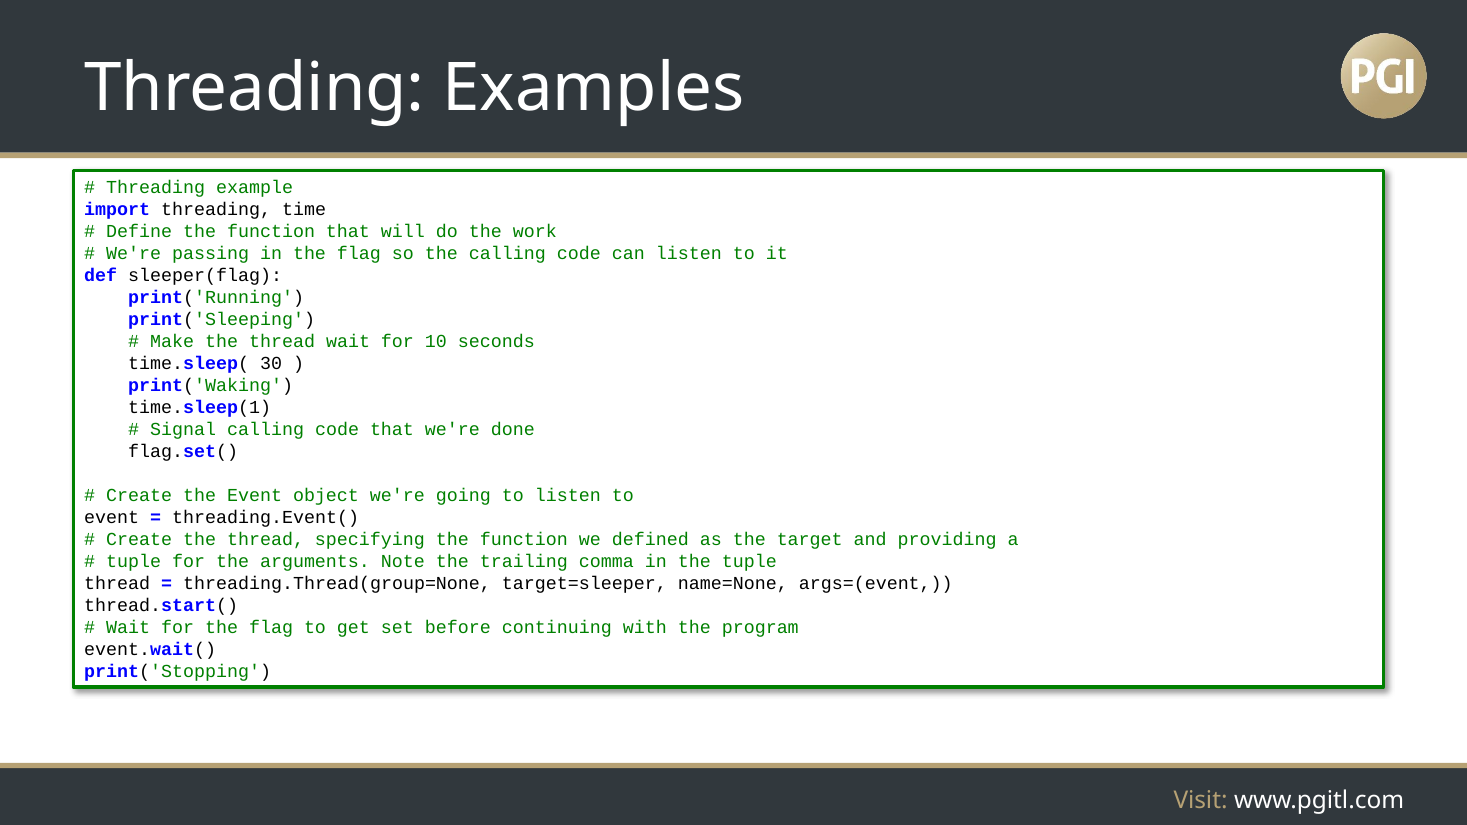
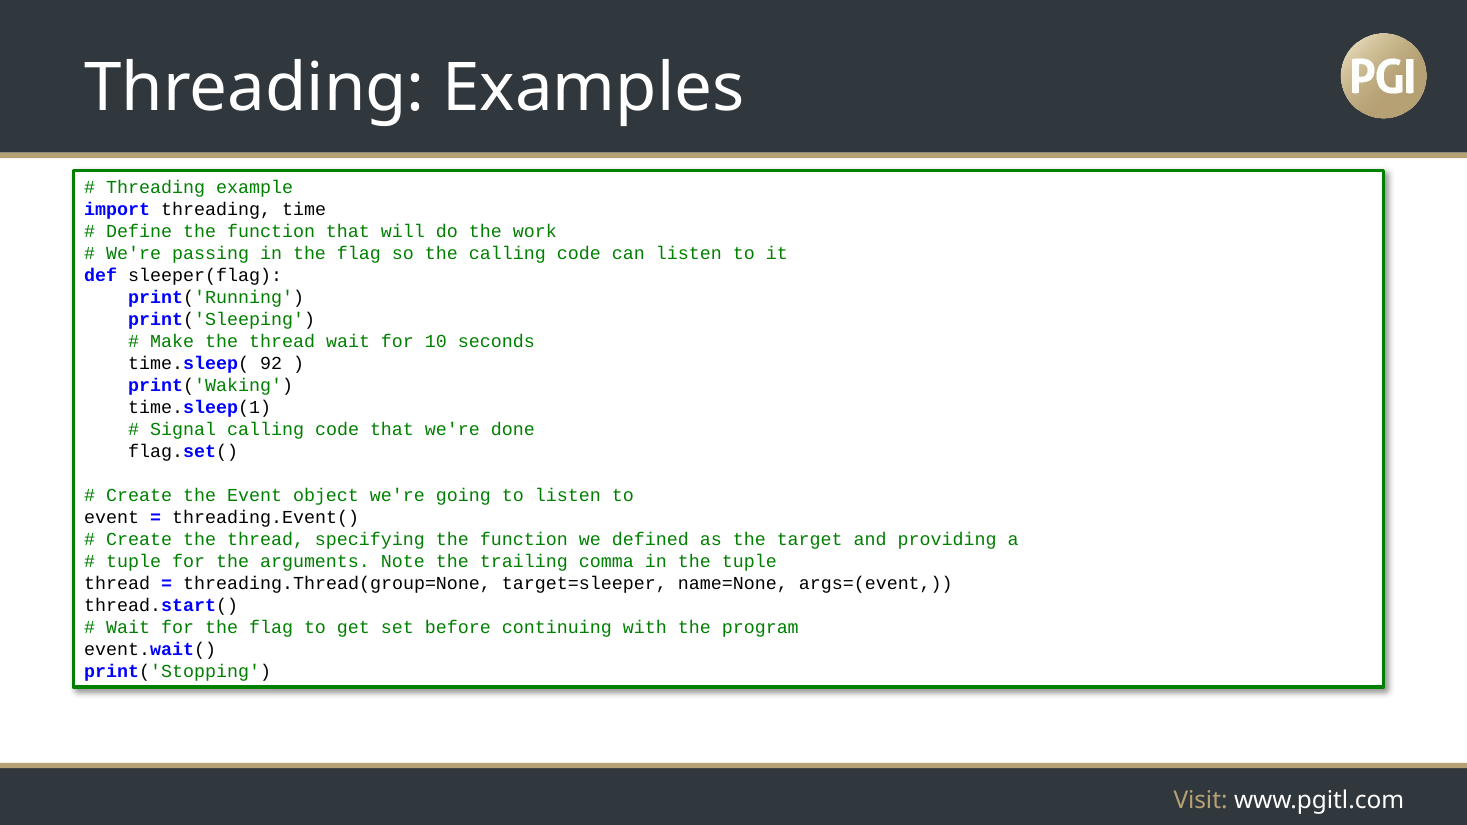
30: 30 -> 92
